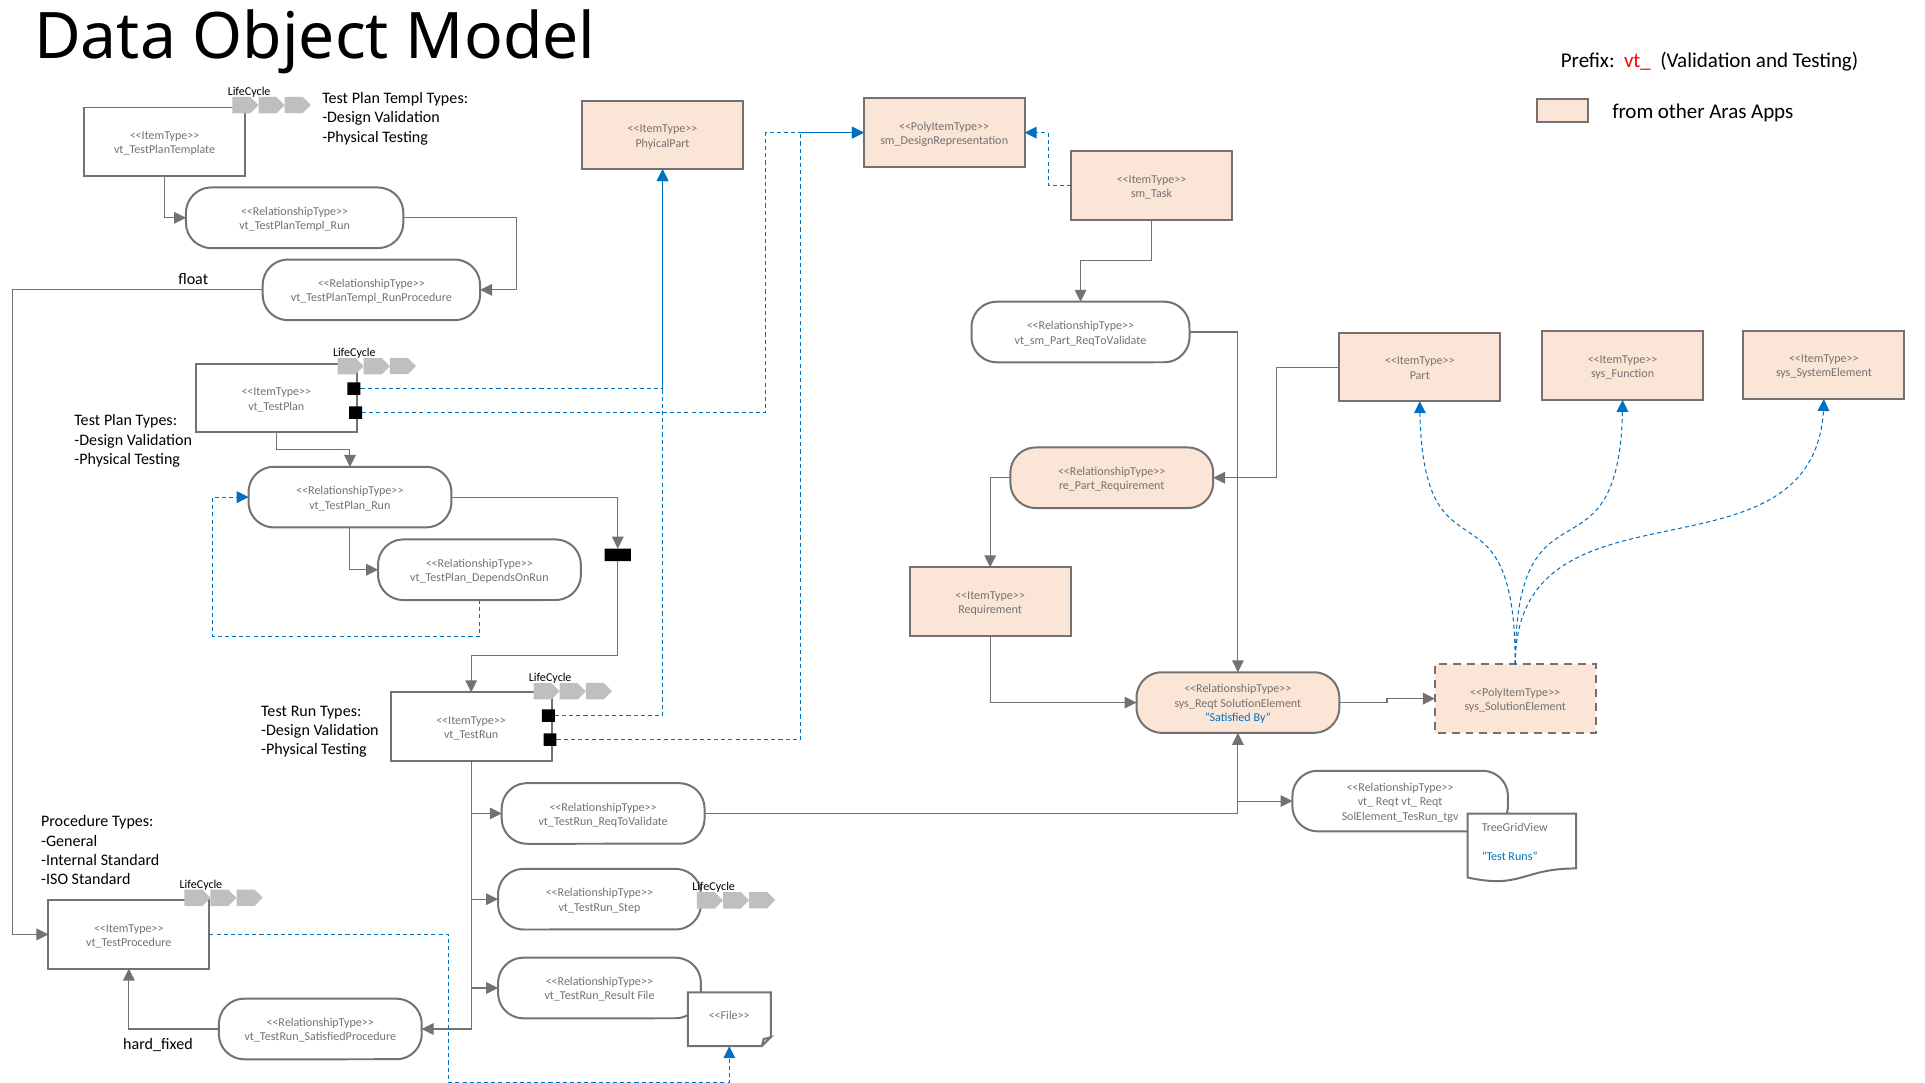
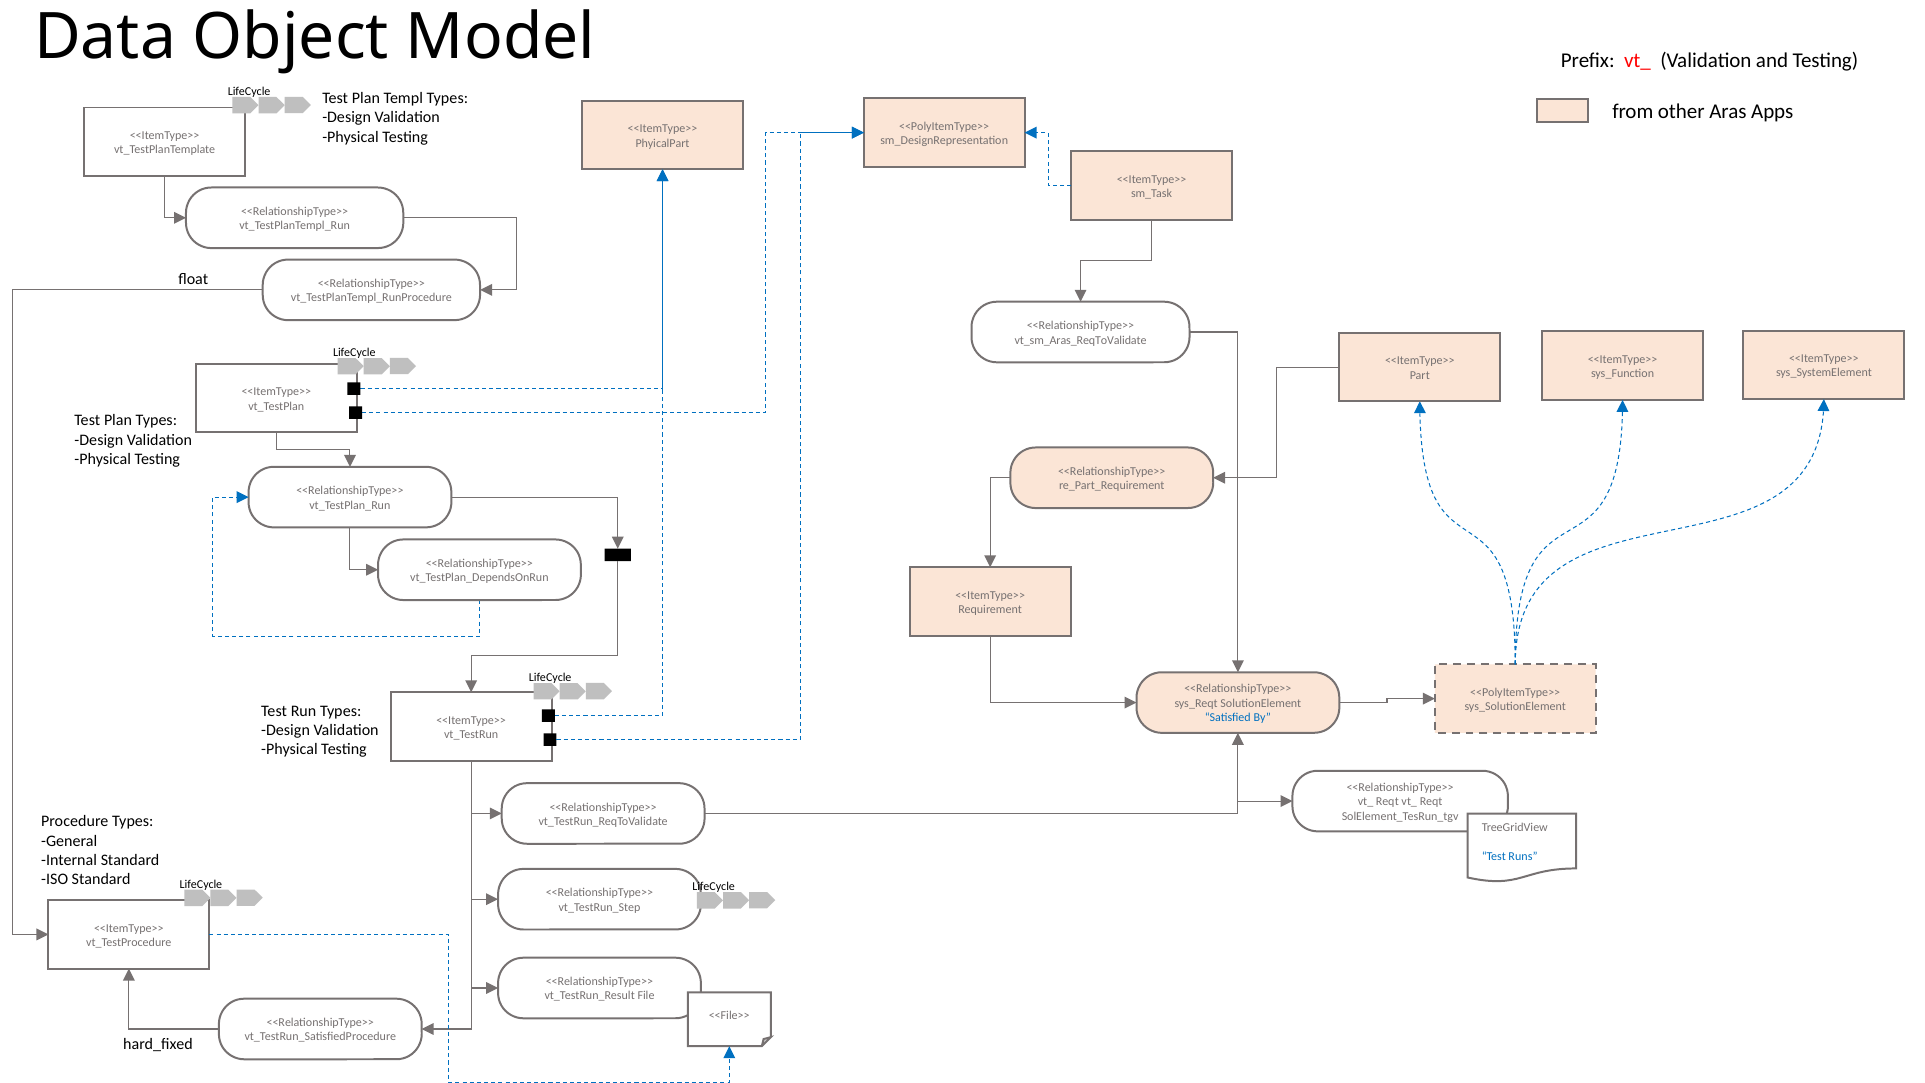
vt_sm_Part_ReqToValidate: vt_sm_Part_ReqToValidate -> vt_sm_Aras_ReqToValidate
